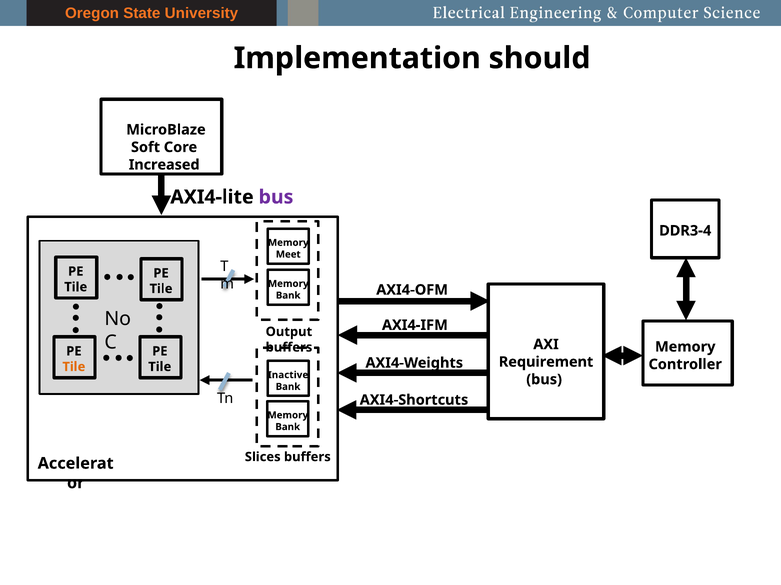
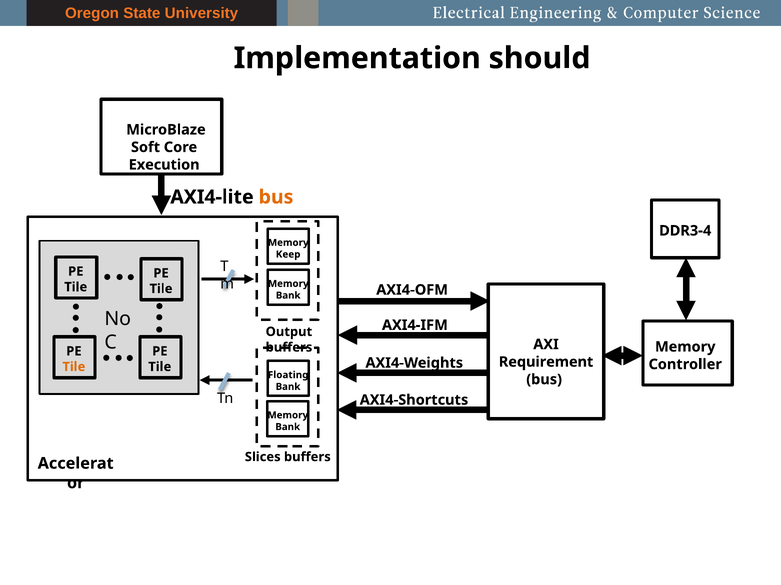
Increased: Increased -> Execution
bus at (276, 197) colour: purple -> orange
Meet: Meet -> Keep
Inactive: Inactive -> Floating
